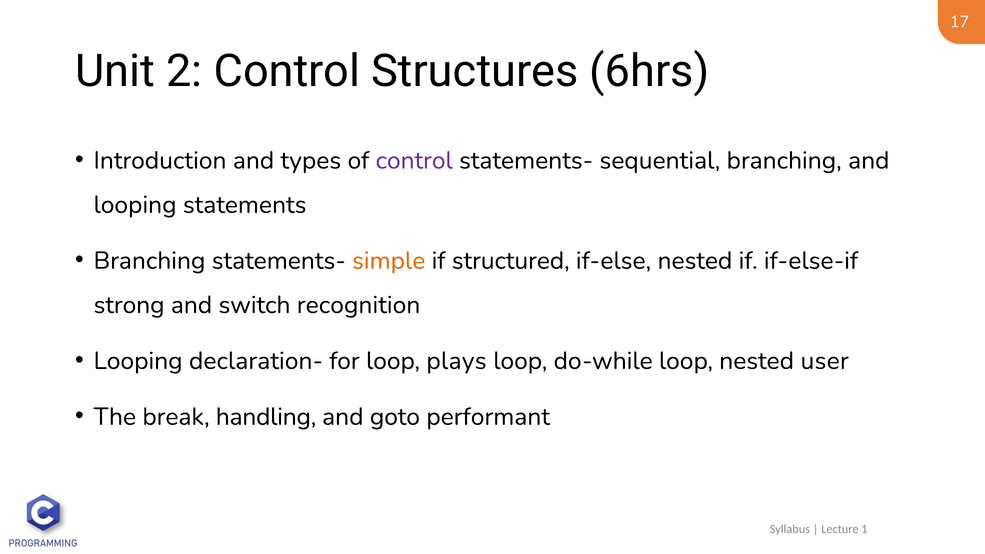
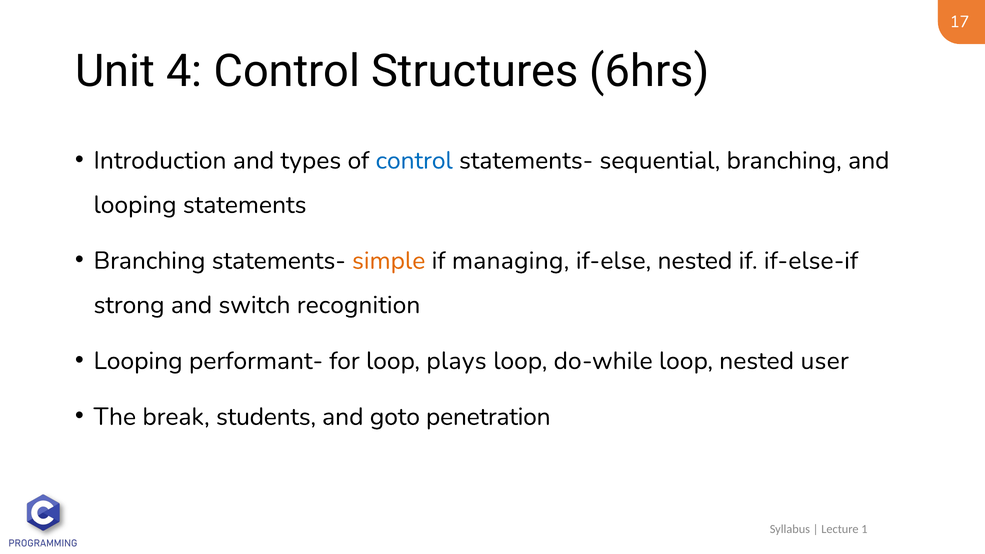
2: 2 -> 4
control at (414, 160) colour: purple -> blue
structured: structured -> managing
declaration-: declaration- -> performant-
handling: handling -> students
performant: performant -> penetration
